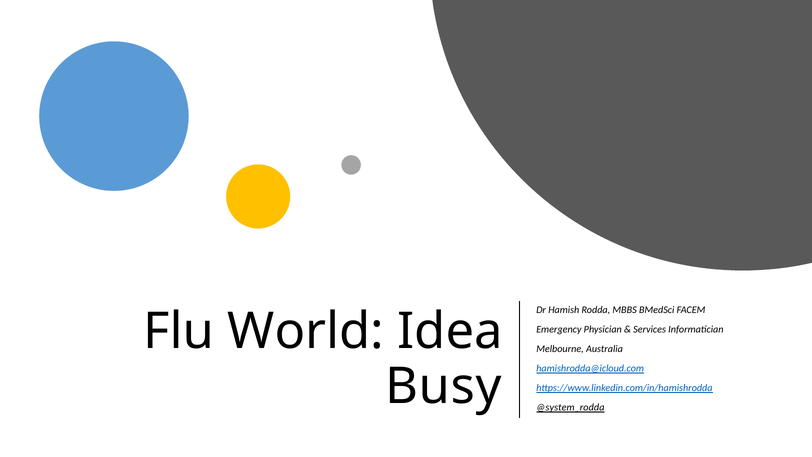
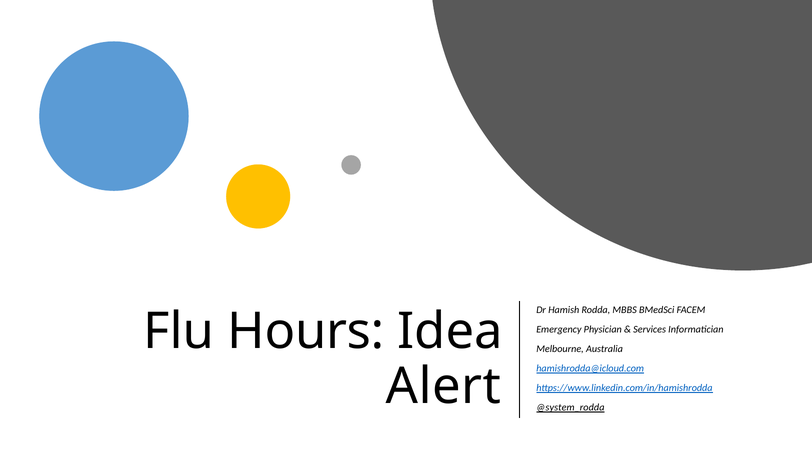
World: World -> Hours
Busy: Busy -> Alert
